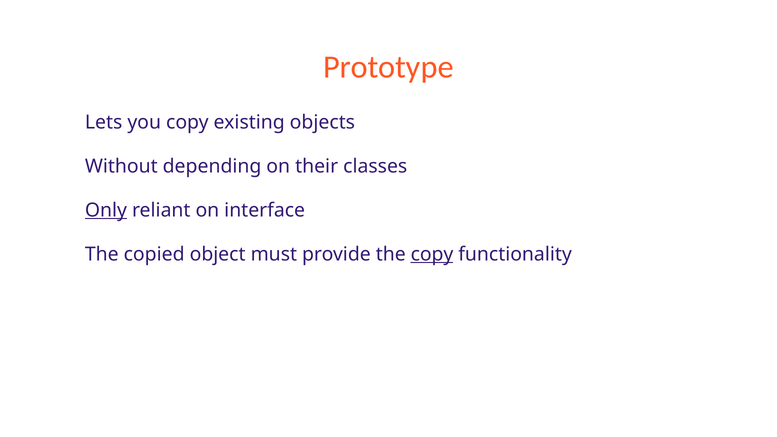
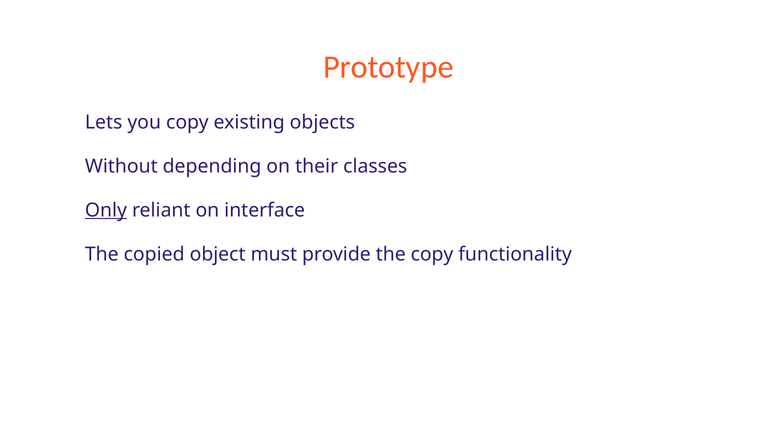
copy at (432, 254) underline: present -> none
